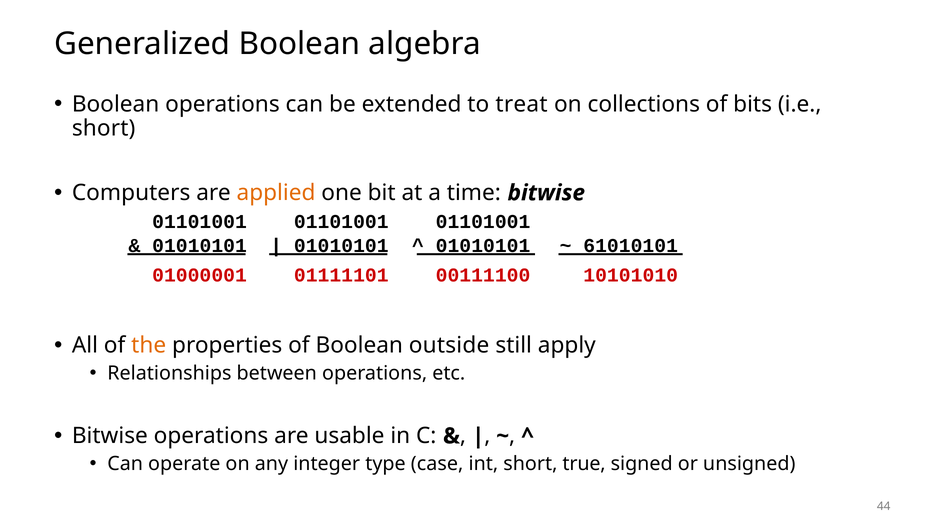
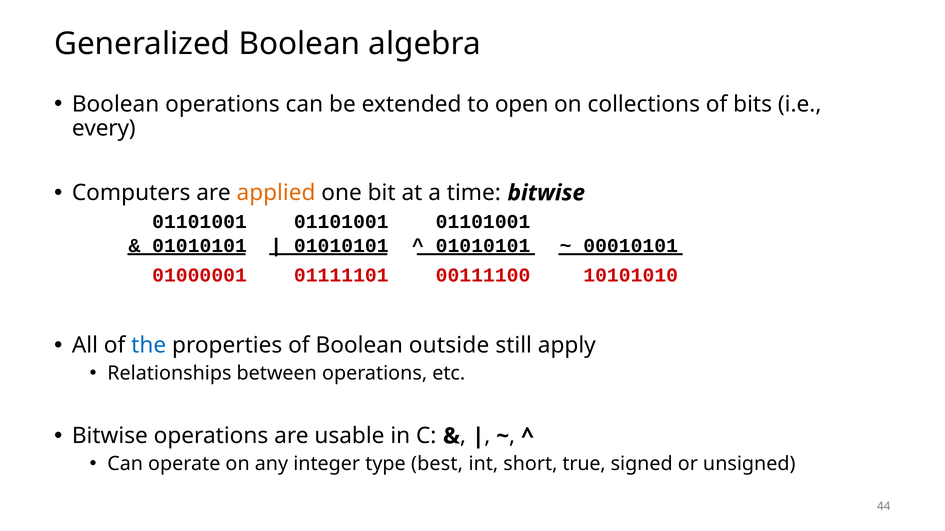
treat: treat -> open
short at (104, 129): short -> every
61010101: 61010101 -> 00010101
the colour: orange -> blue
case: case -> best
